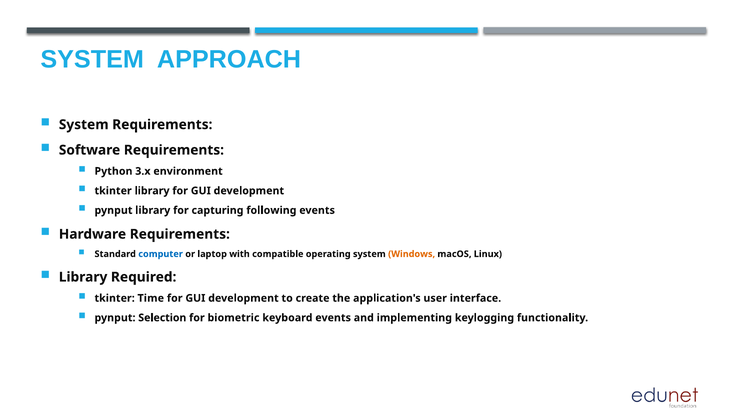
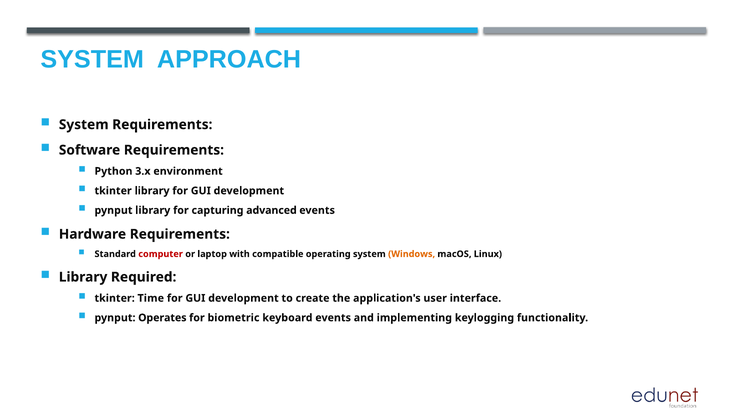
following: following -> advanced
computer colour: blue -> red
Selection: Selection -> Operates
